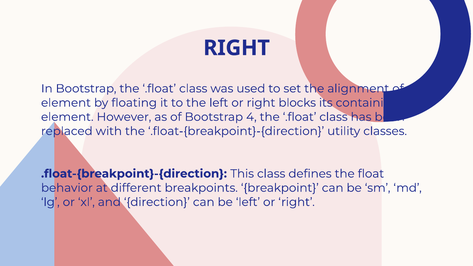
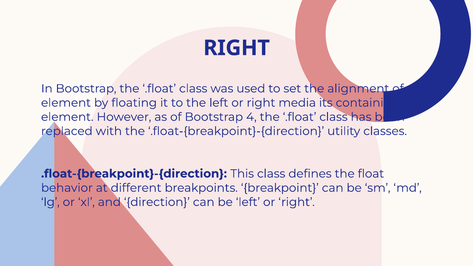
blocks: blocks -> media
